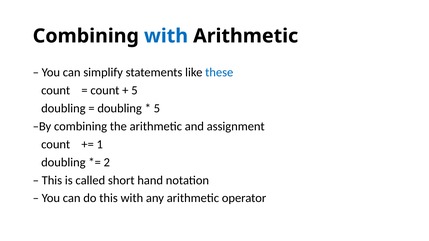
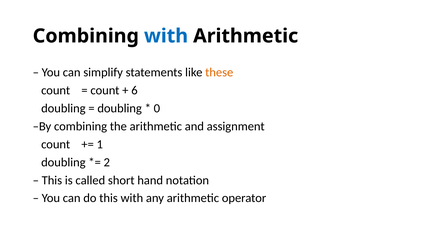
these colour: blue -> orange
5 at (134, 91): 5 -> 6
5 at (157, 109): 5 -> 0
